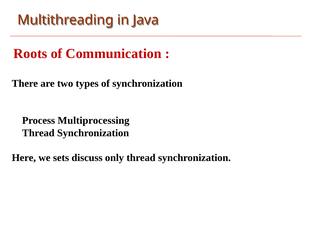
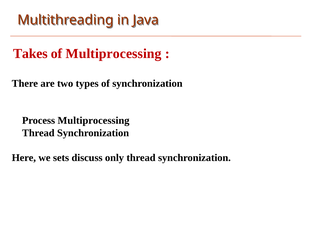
Roots: Roots -> Takes
of Communication: Communication -> Multiprocessing
